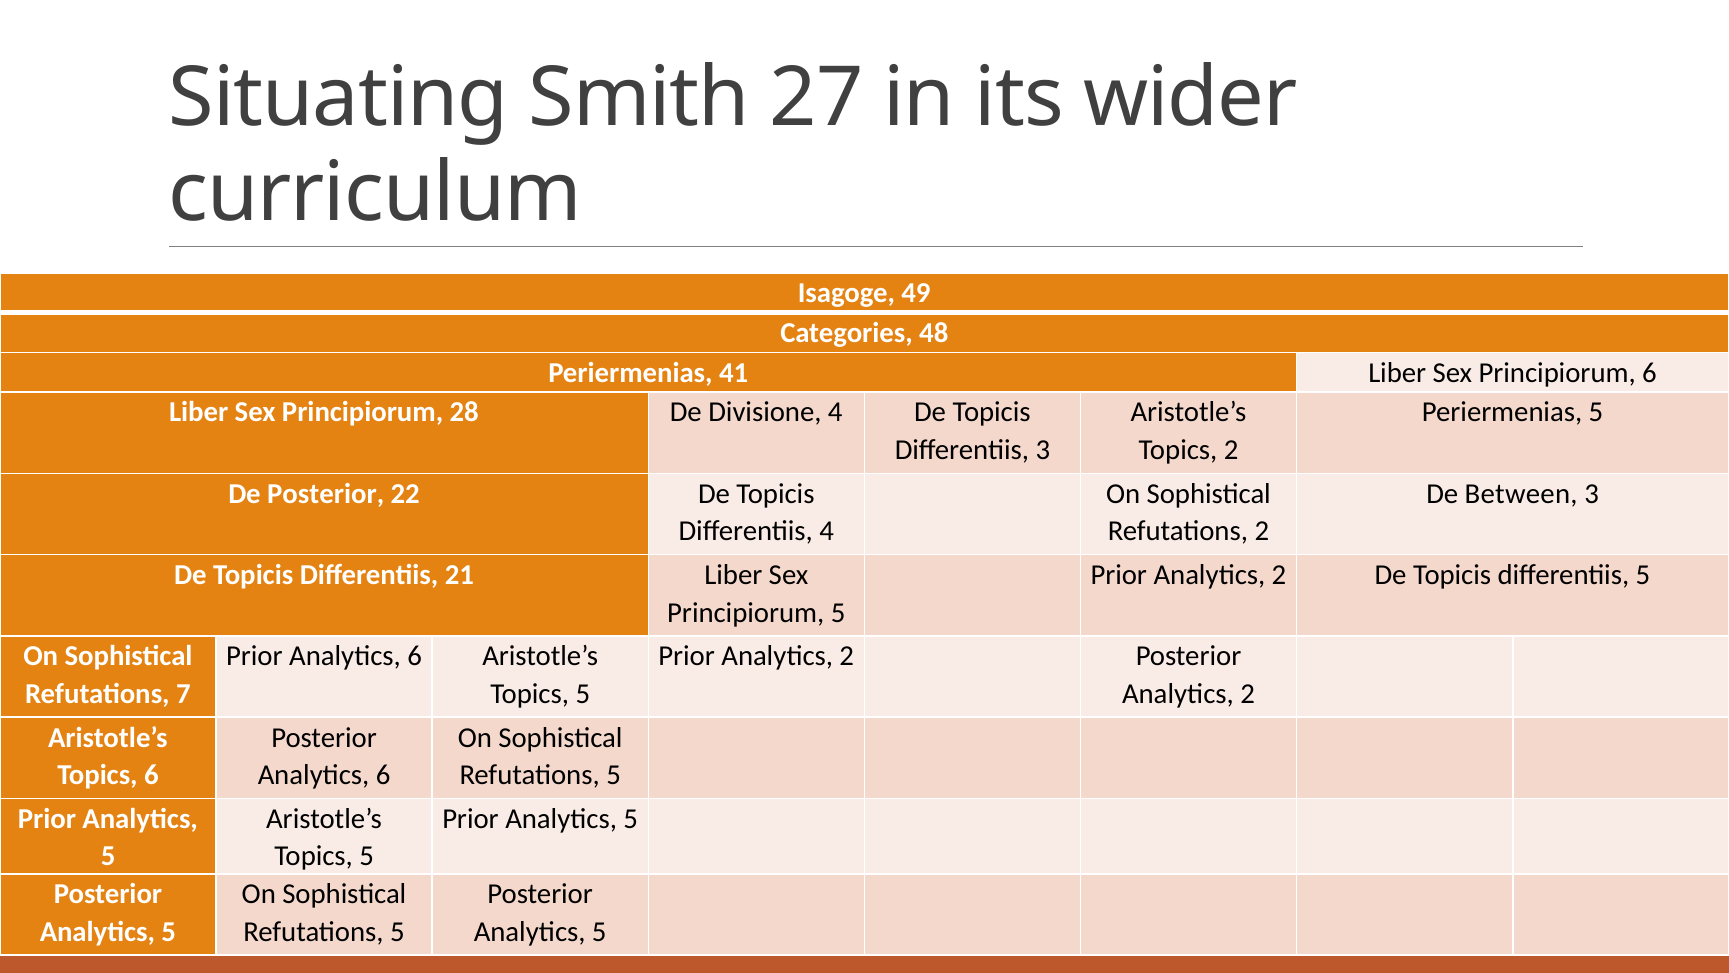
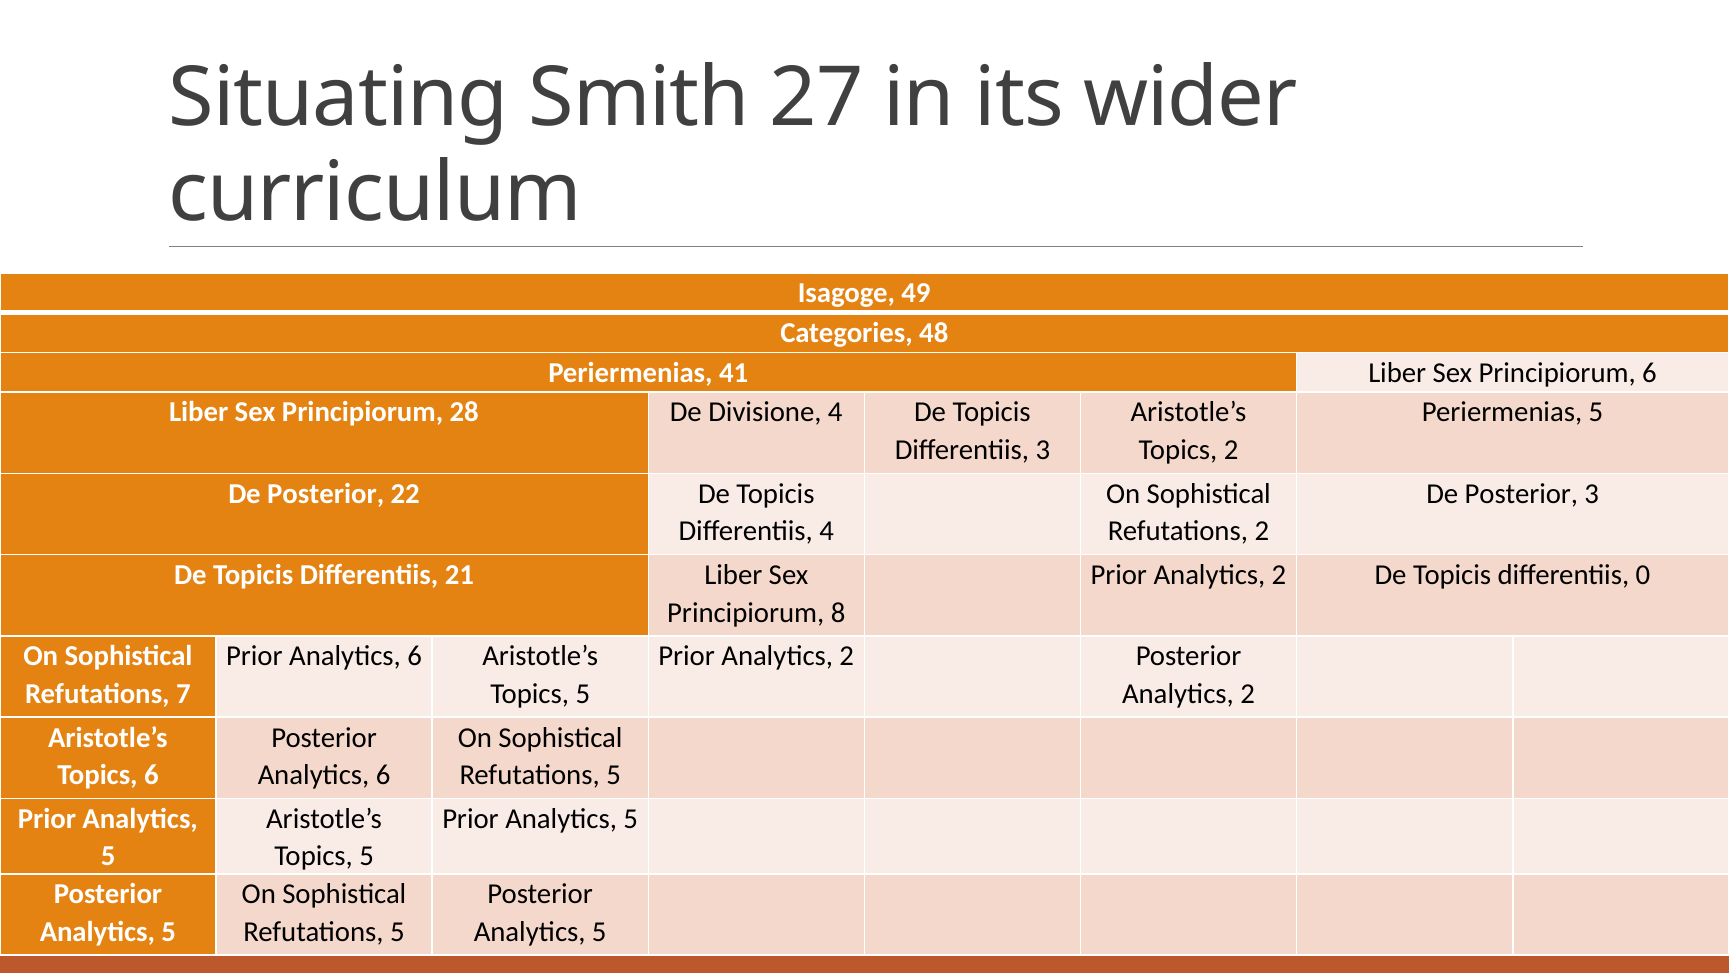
Between at (1521, 494): Between -> Posterior
differentiis 5: 5 -> 0
Principiorum 5: 5 -> 8
